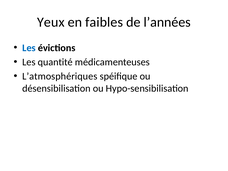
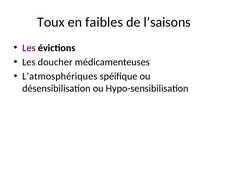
Yeux: Yeux -> Toux
l’années: l’années -> l’saisons
Les at (29, 48) colour: blue -> purple
quantité: quantité -> doucher
